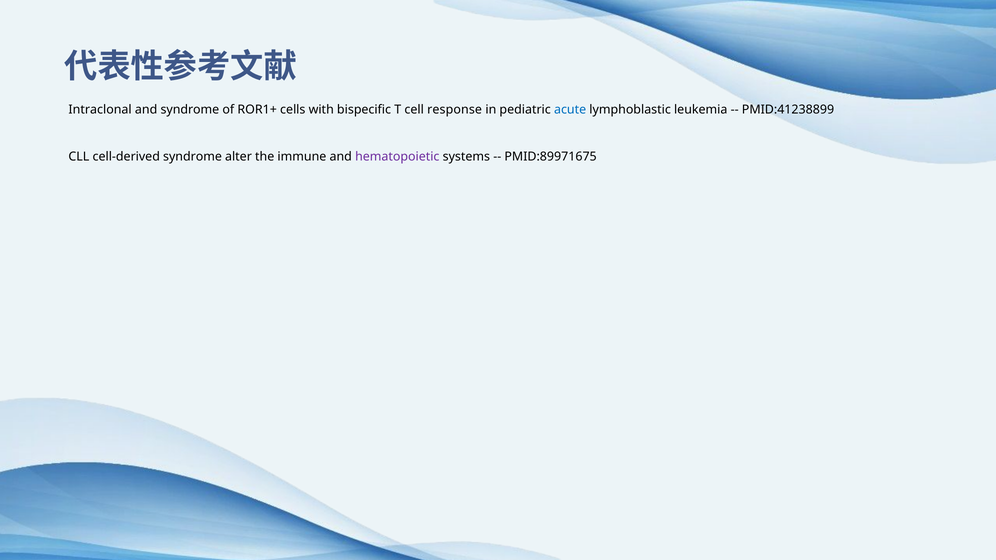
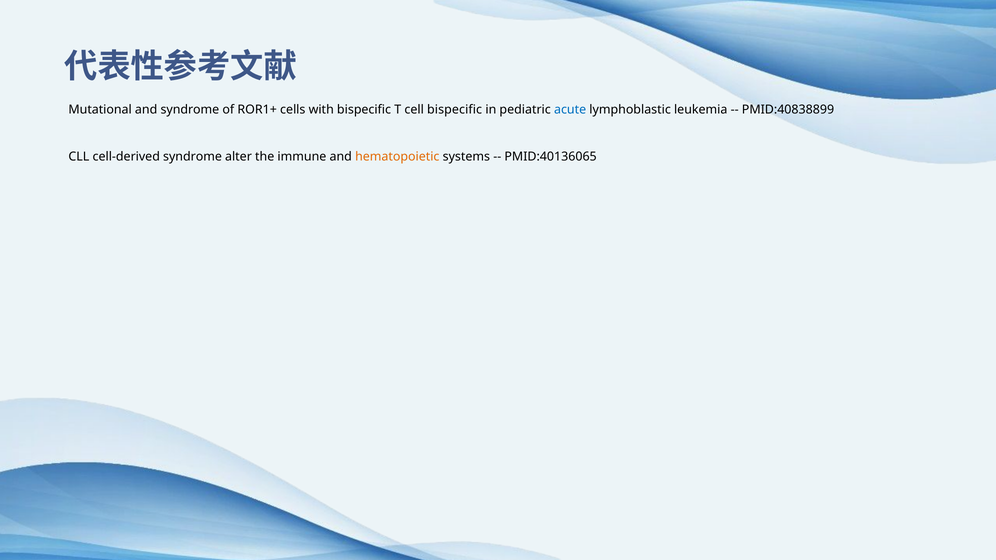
Intraclonal: Intraclonal -> Mutational
cell response: response -> bispecific
PMID:41238899: PMID:41238899 -> PMID:40838899
hematopoietic colour: purple -> orange
PMID:89971675: PMID:89971675 -> PMID:40136065
